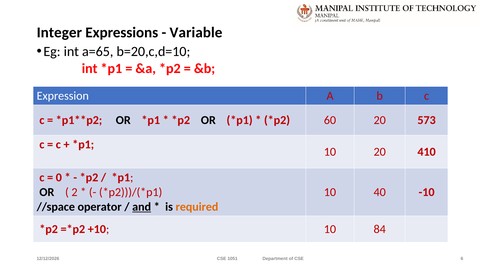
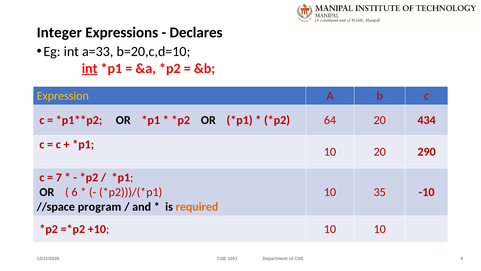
Variable: Variable -> Declares
a=65: a=65 -> a=33
int at (90, 68) underline: none -> present
Expression colour: white -> yellow
60: 60 -> 64
573: 573 -> 434
410: 410 -> 290
0: 0 -> 7
2 at (74, 192): 2 -> 6
40: 40 -> 35
operator: operator -> program
and underline: present -> none
10 84: 84 -> 10
